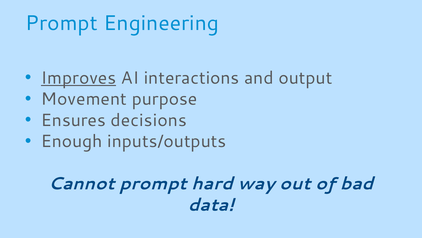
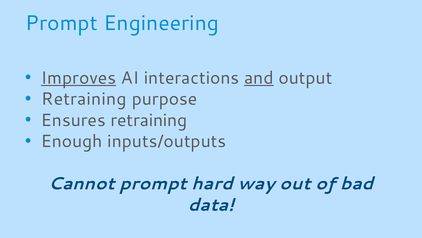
and underline: none -> present
Movement at (84, 99): Movement -> Retraining
Ensures decisions: decisions -> retraining
